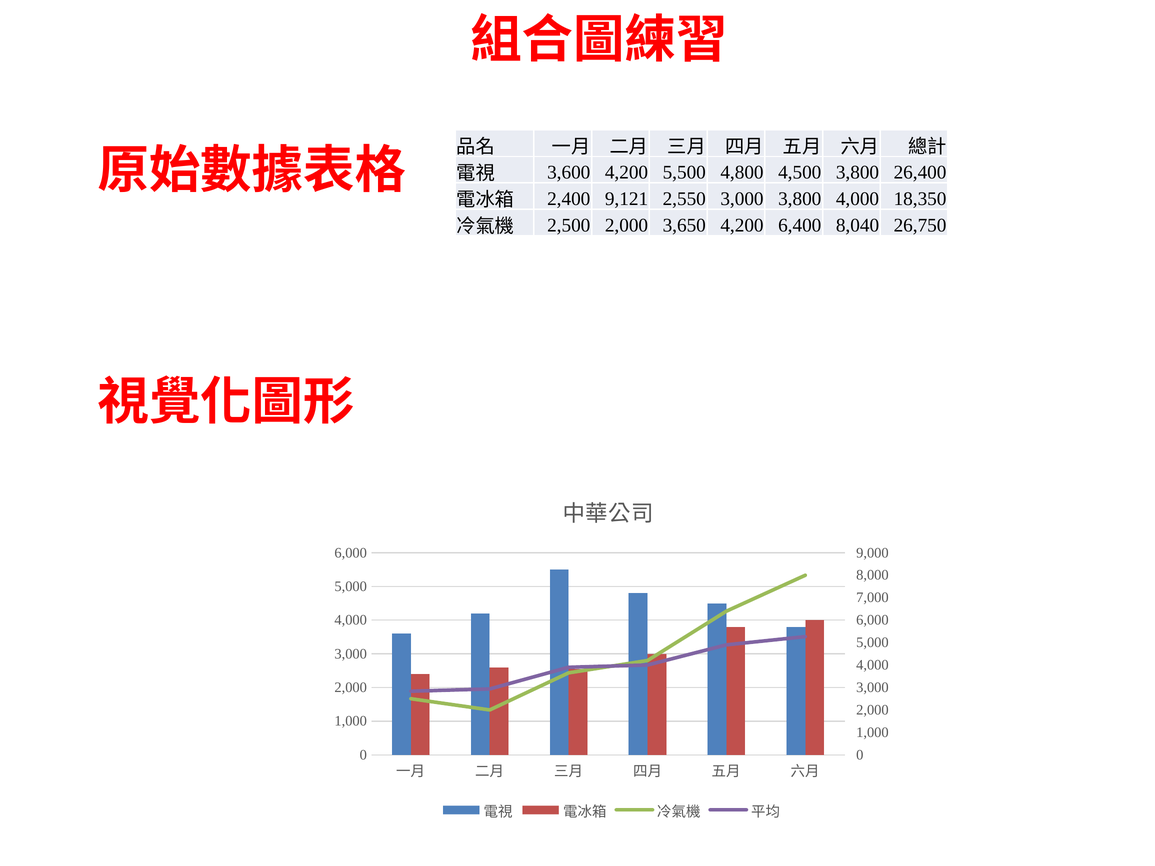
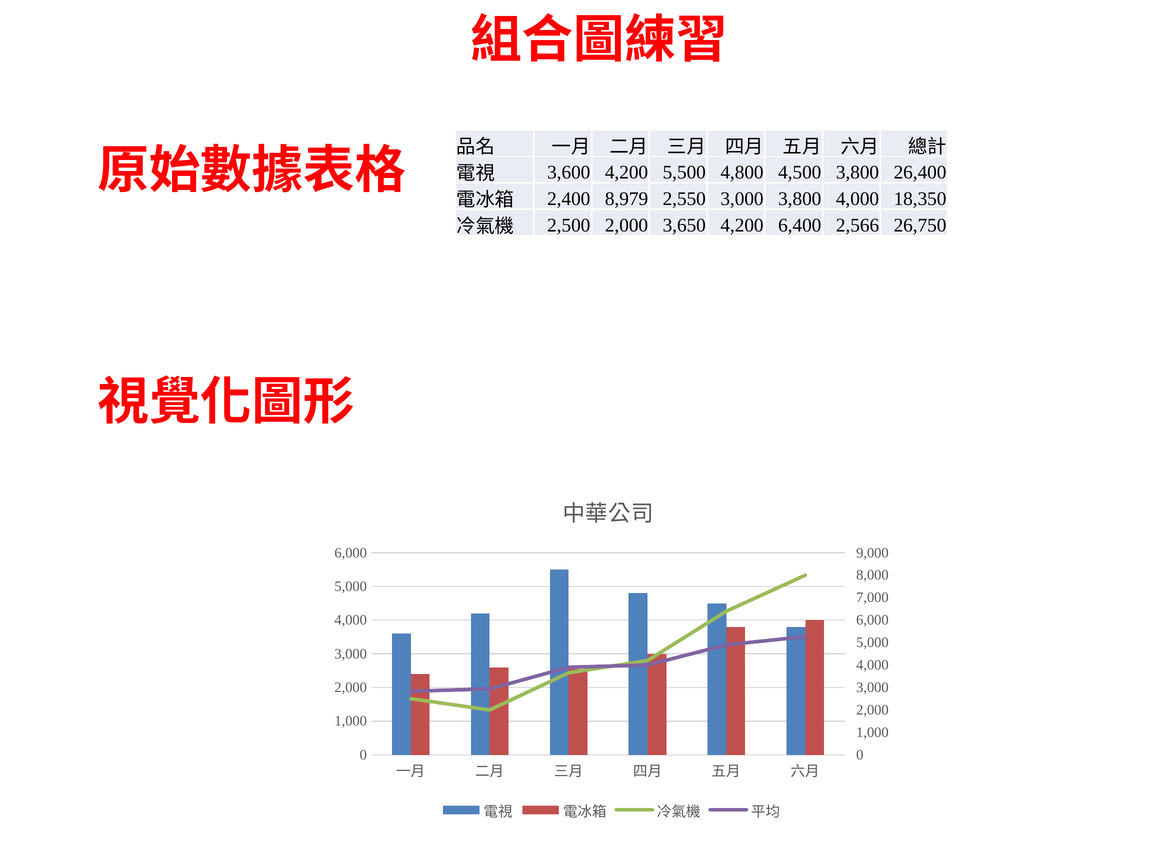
9,121: 9,121 -> 8,979
8,040: 8,040 -> 2,566
